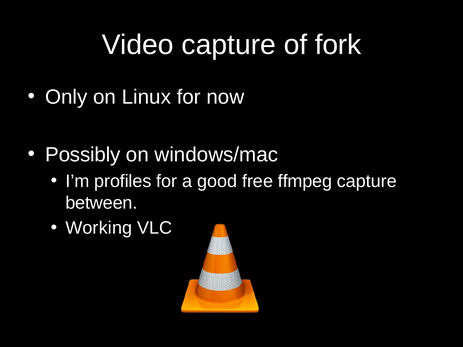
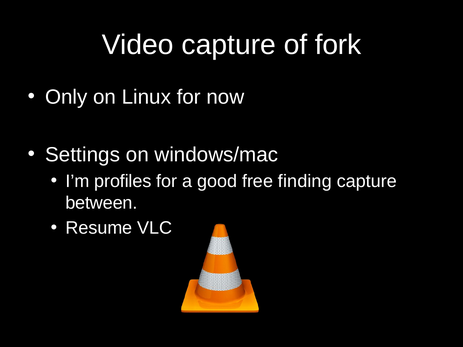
Possibly: Possibly -> Settings
ffmpeg: ffmpeg -> finding
Working: Working -> Resume
